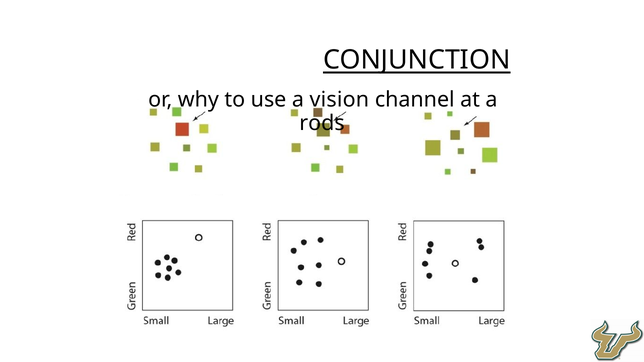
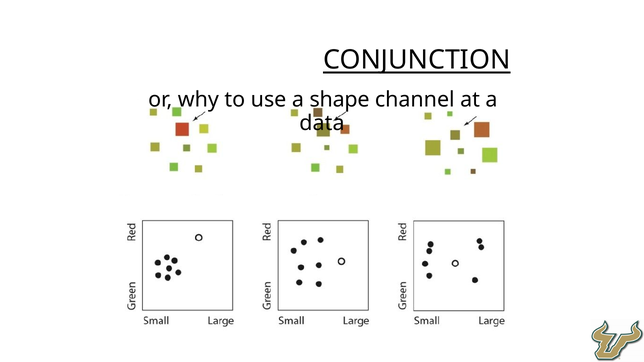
vision: vision -> shape
rods: rods -> data
